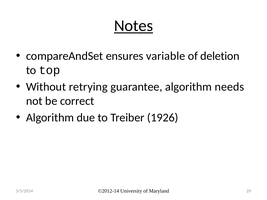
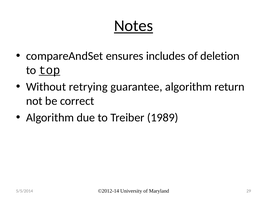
variable: variable -> includes
top underline: none -> present
needs: needs -> return
1926: 1926 -> 1989
